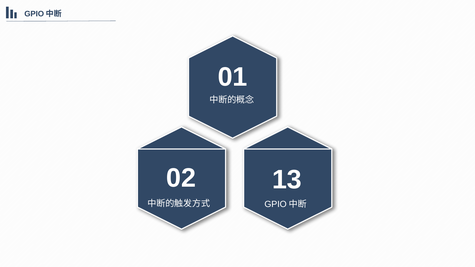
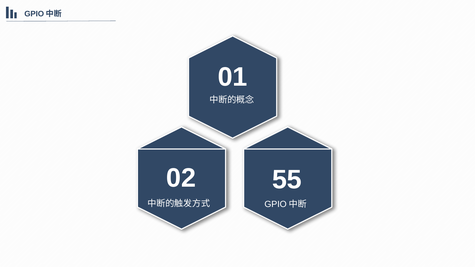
13: 13 -> 55
